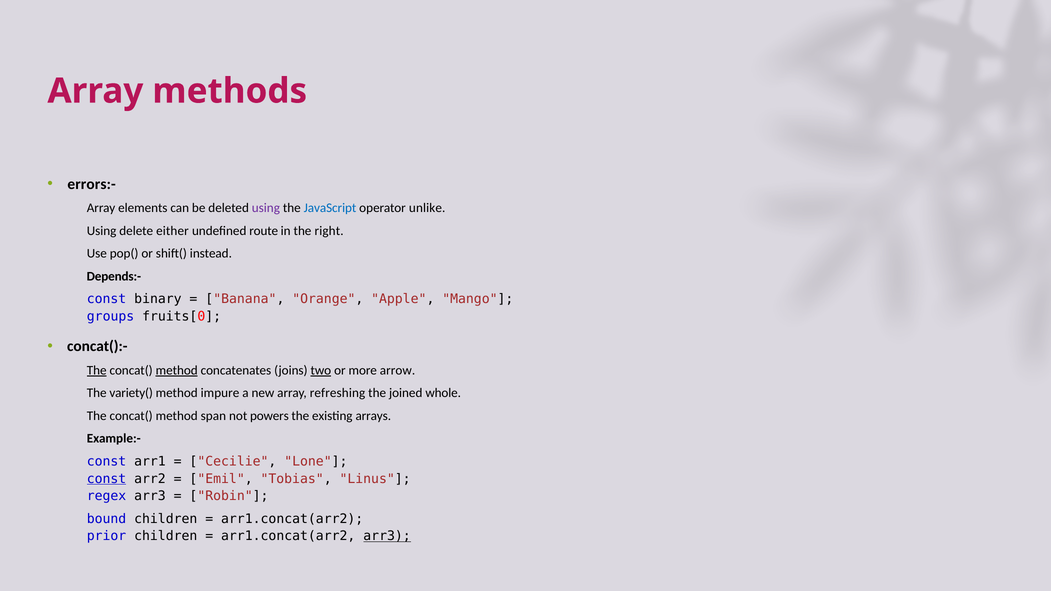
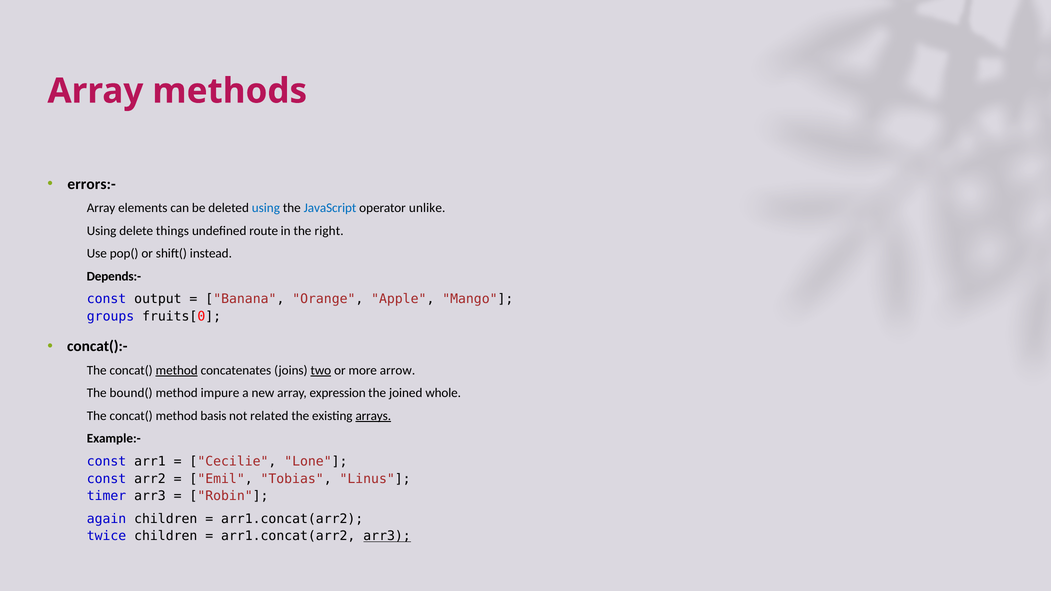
using at (266, 208) colour: purple -> blue
either: either -> things
binary: binary -> output
The at (97, 370) underline: present -> none
variety(: variety( -> bound(
refreshing: refreshing -> expression
span: span -> basis
powers: powers -> related
arrays underline: none -> present
const at (107, 479) underline: present -> none
regex: regex -> timer
bound: bound -> again
prior: prior -> twice
